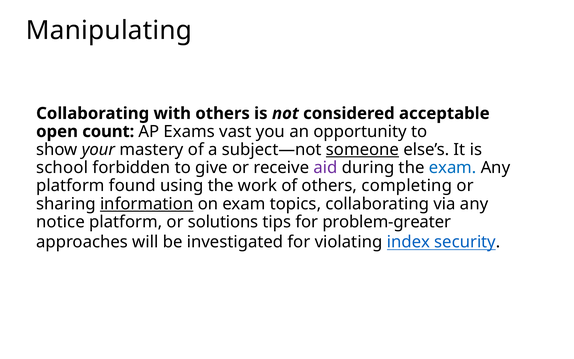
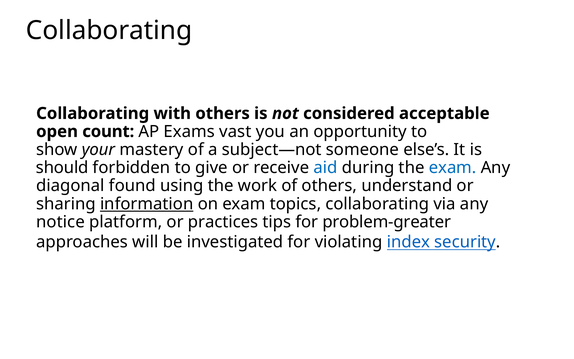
Manipulating at (109, 30): Manipulating -> Collaborating
someone underline: present -> none
school: school -> should
aid colour: purple -> blue
platform at (70, 186): platform -> diagonal
completing: completing -> understand
solutions: solutions -> practices
